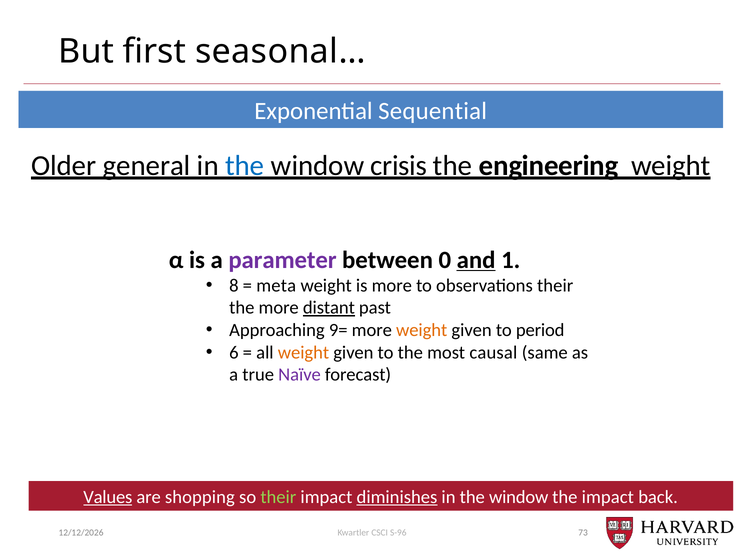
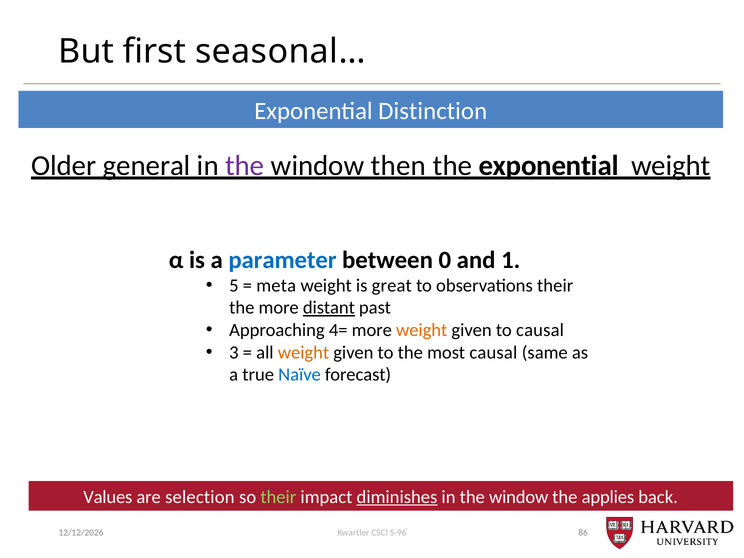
Sequential: Sequential -> Distinction
the at (245, 166) colour: blue -> purple
crisis: crisis -> then
the engineering: engineering -> exponential
parameter colour: purple -> blue
and underline: present -> none
8: 8 -> 5
is more: more -> great
9=: 9= -> 4=
to period: period -> causal
6: 6 -> 3
Naïve colour: purple -> blue
Values underline: present -> none
shopping: shopping -> selection
the impact: impact -> applies
73: 73 -> 86
